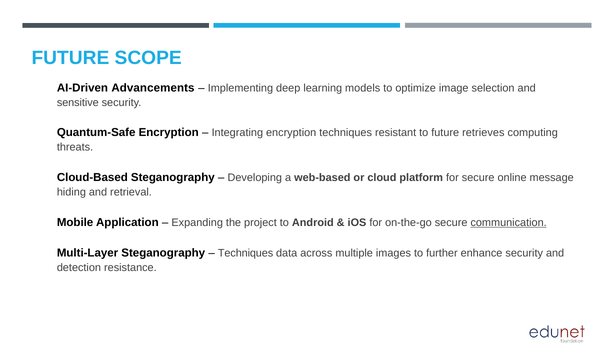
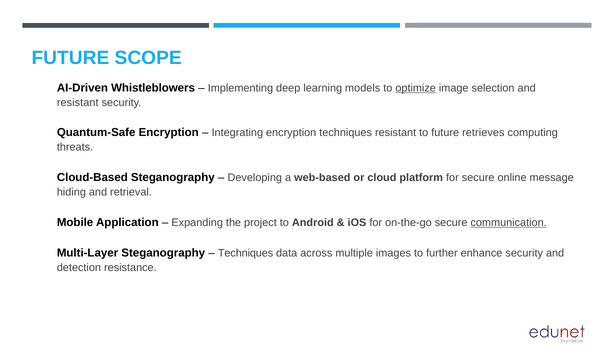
Advancements: Advancements -> Whistleblowers
optimize underline: none -> present
sensitive at (78, 102): sensitive -> resistant
